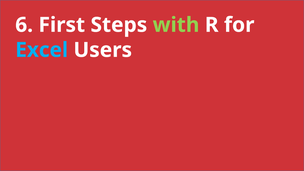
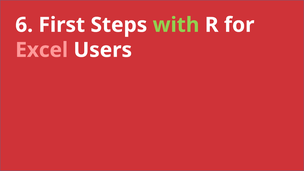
Excel colour: light blue -> pink
